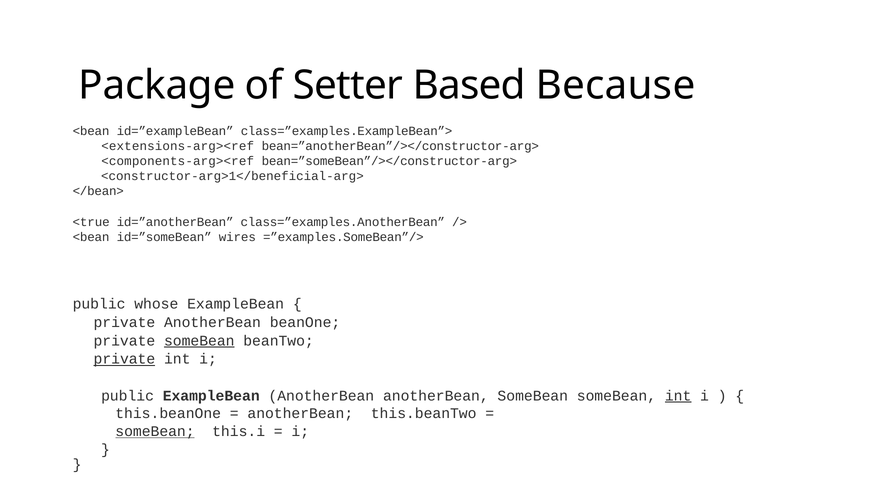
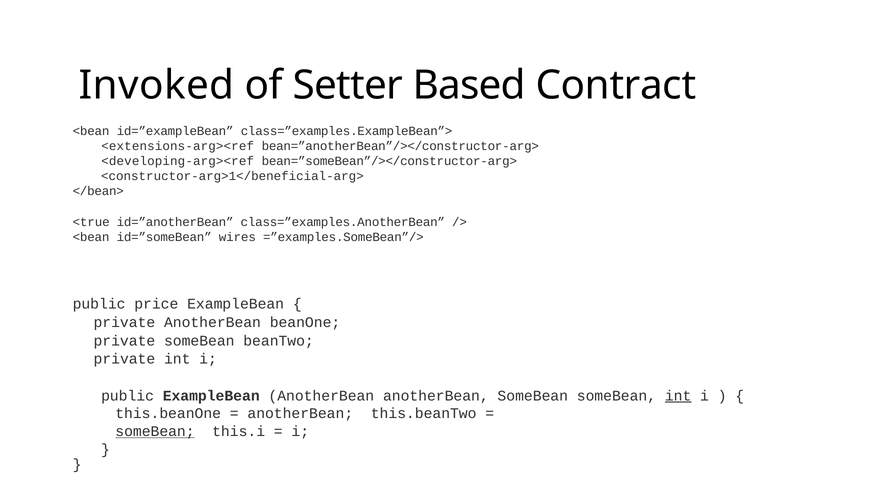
Package: Package -> Invoked
Because: Because -> Contract
<components-arg><ref: <components-arg><ref -> <developing-arg><ref
whose: whose -> price
someBean at (199, 341) underline: present -> none
private at (124, 359) underline: present -> none
